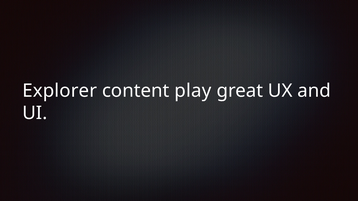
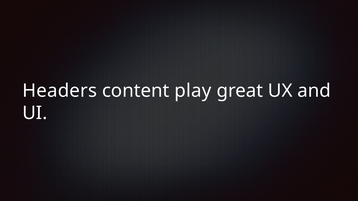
Explorer: Explorer -> Headers
